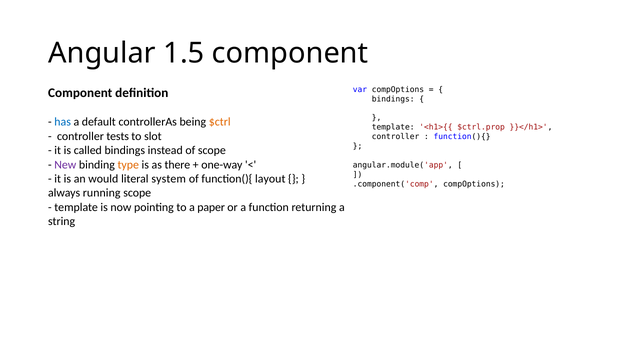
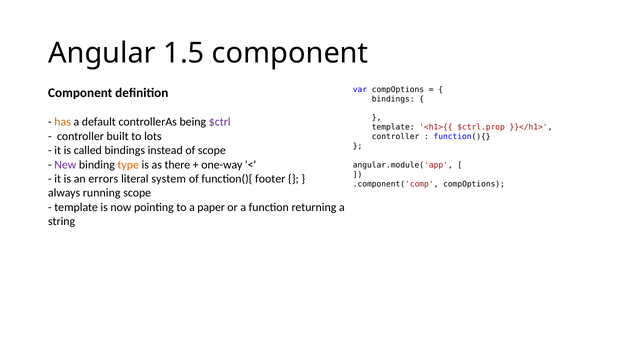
has colour: blue -> orange
$ctrl colour: orange -> purple
tests: tests -> built
slot: slot -> lots
would: would -> errors
layout: layout -> footer
